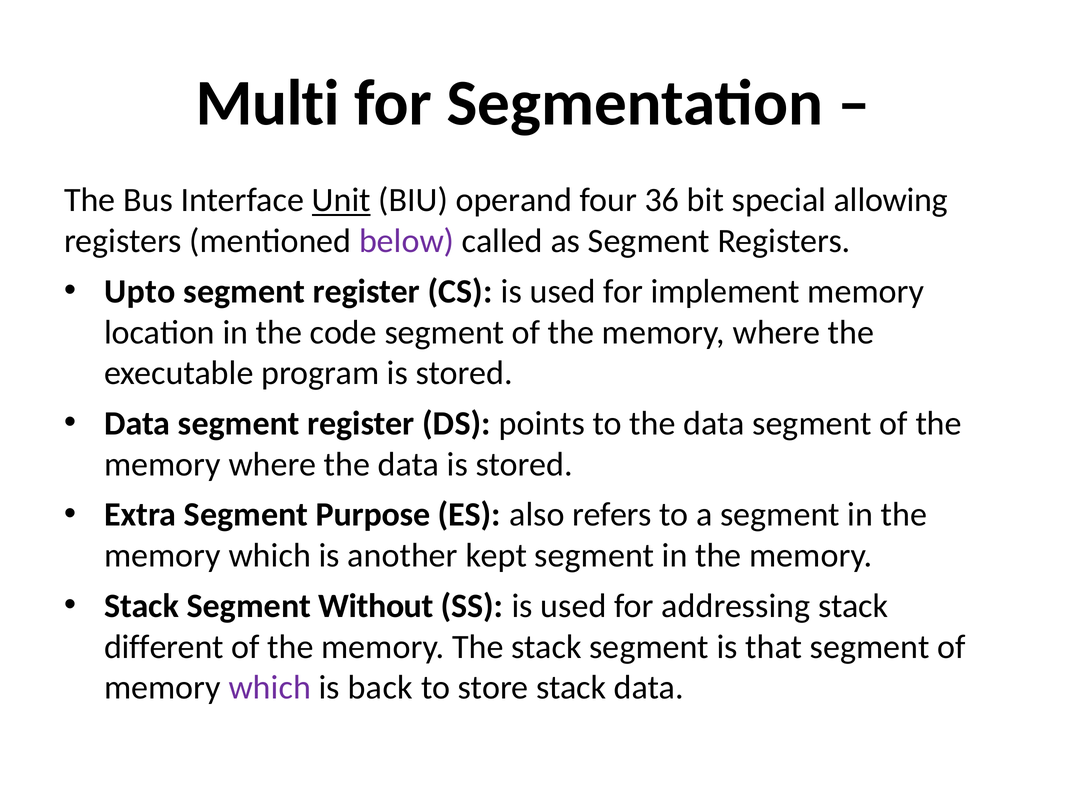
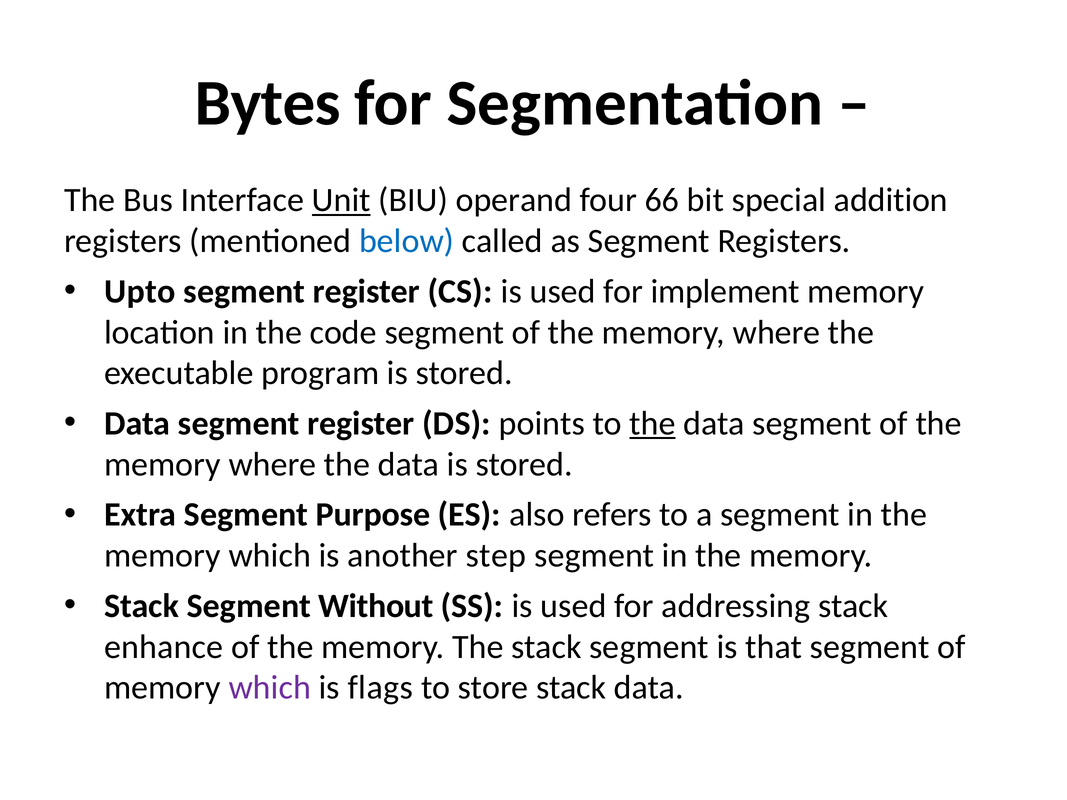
Multi: Multi -> Bytes
36: 36 -> 66
allowing: allowing -> addition
below colour: purple -> blue
the at (652, 424) underline: none -> present
kept: kept -> step
different: different -> enhance
back: back -> flags
